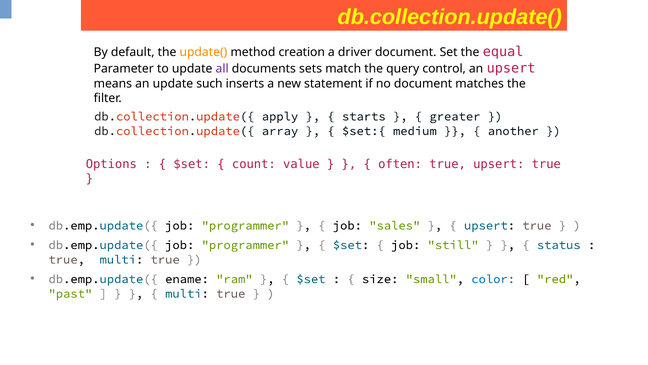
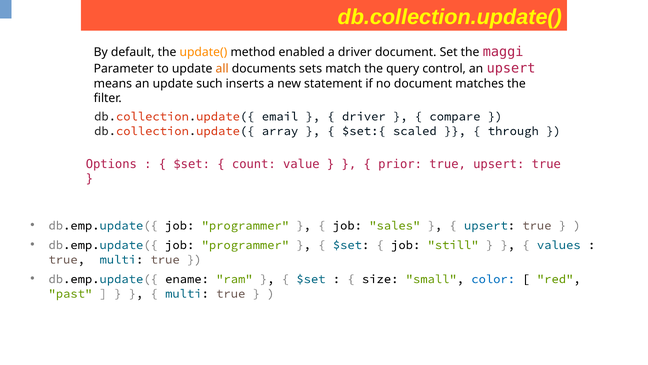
creation: creation -> enabled
equal: equal -> maggi
all colour: purple -> orange
apply: apply -> email
starts at (364, 116): starts -> driver
greater: greater -> compare
medium: medium -> scaled
another: another -> through
often: often -> prior
status: status -> values
